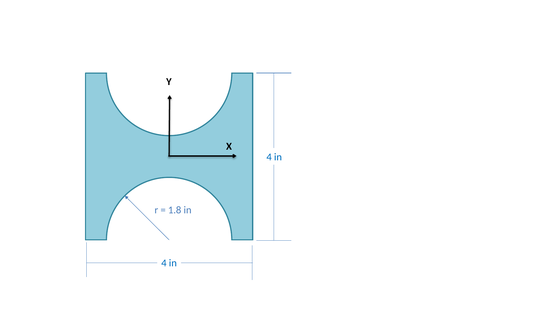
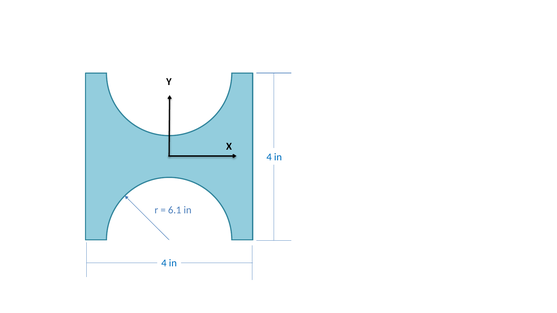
1.8: 1.8 -> 6.1
